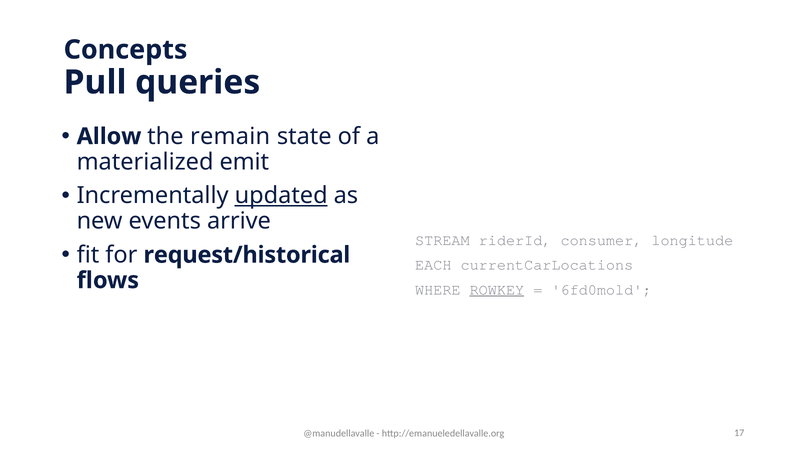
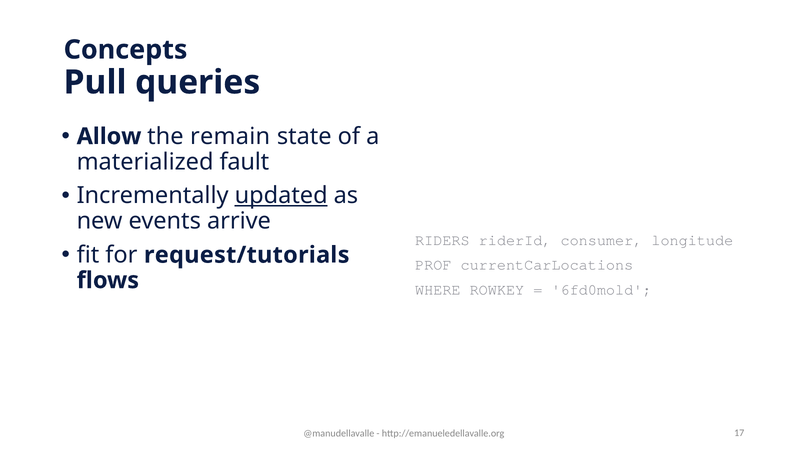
emit: emit -> fault
STREAM: STREAM -> RIDERS
request/historical: request/historical -> request/tutorials
EACH: EACH -> PROF
ROWKEY underline: present -> none
